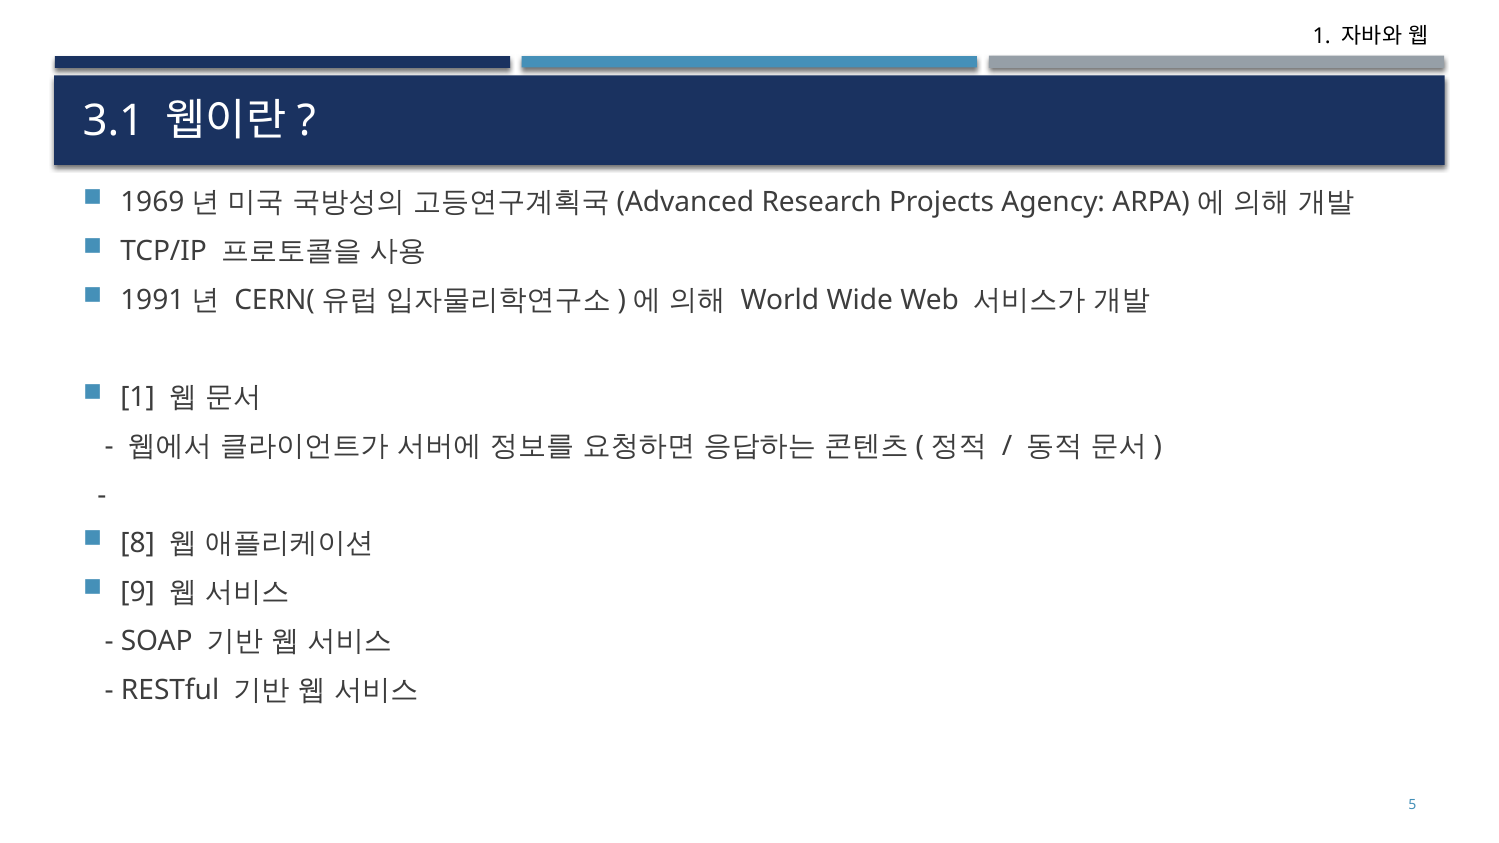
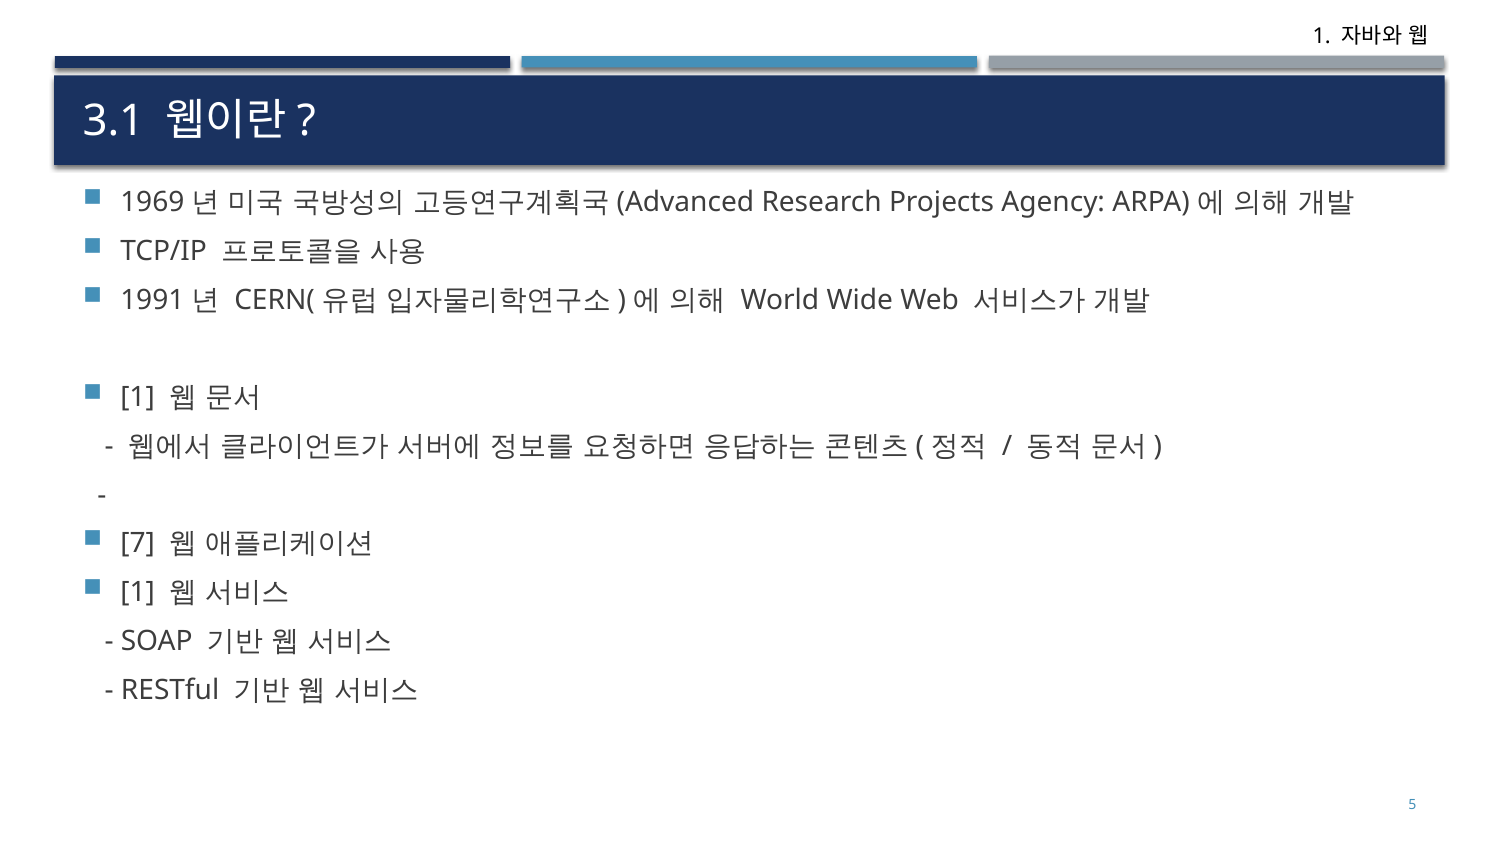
8: 8 -> 7
9 at (138, 593): 9 -> 1
